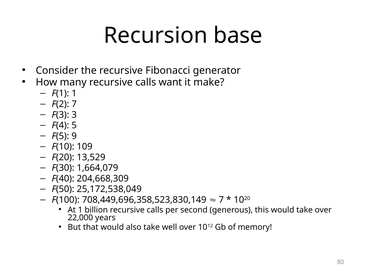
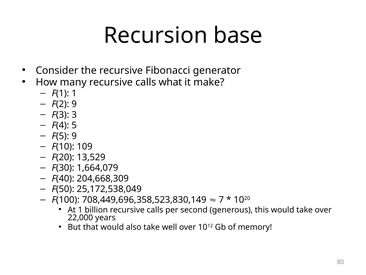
want: want -> what
F(2 7: 7 -> 9
